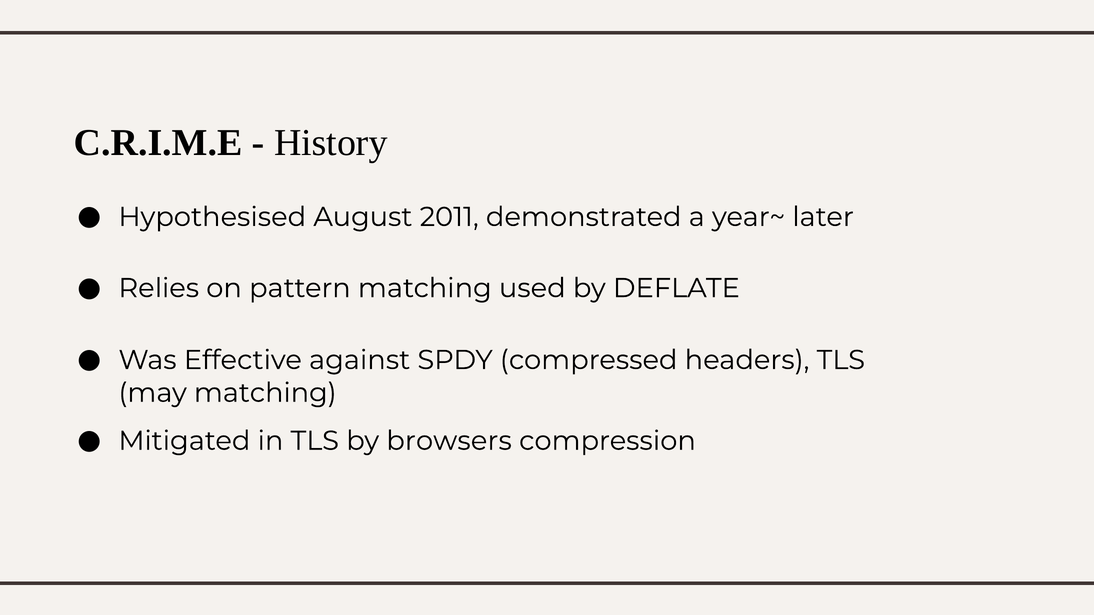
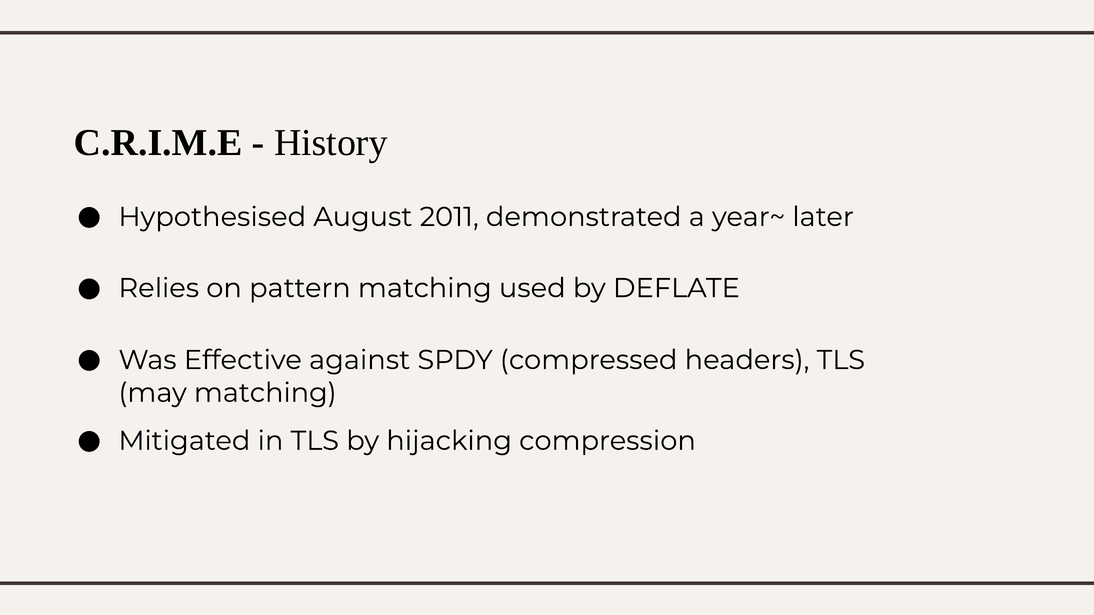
browsers: browsers -> hijacking
